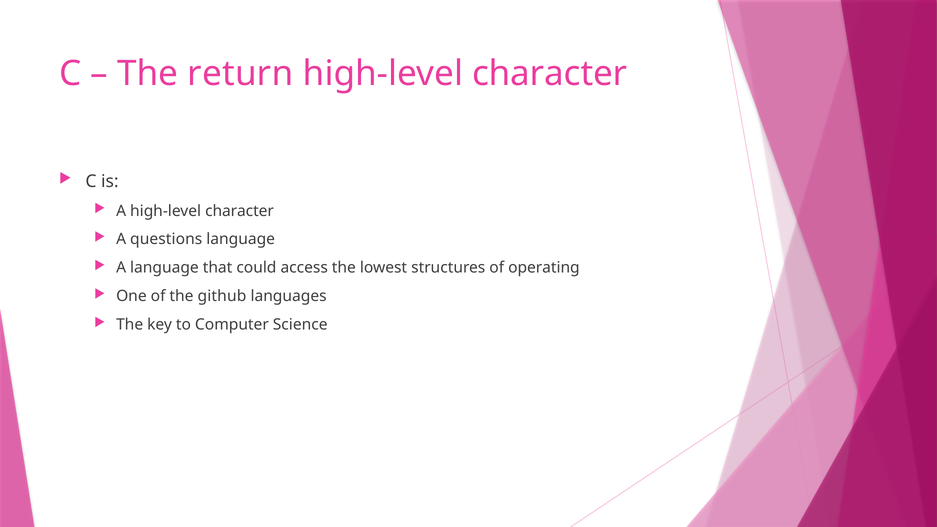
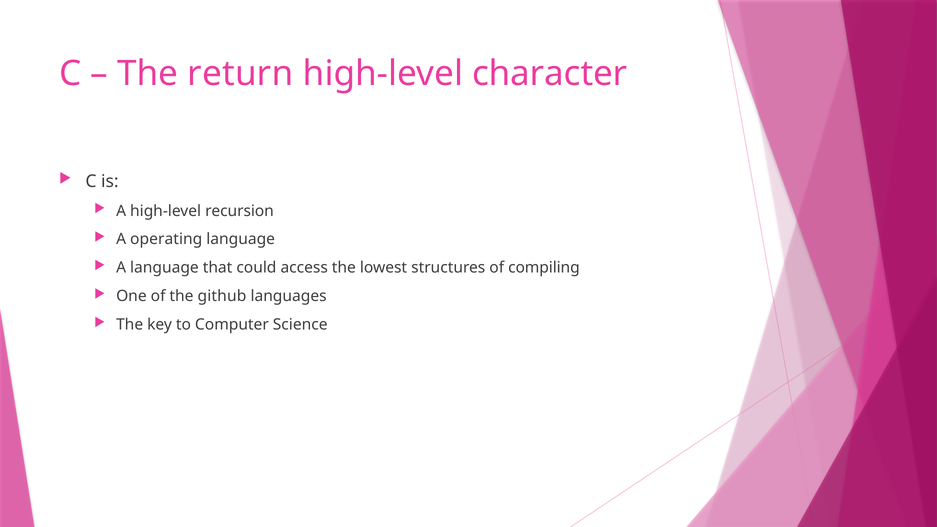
A high-level character: character -> recursion
questions: questions -> operating
operating: operating -> compiling
